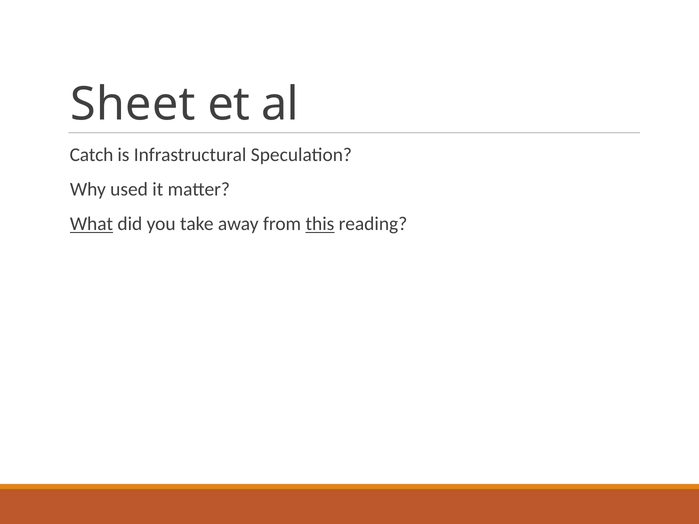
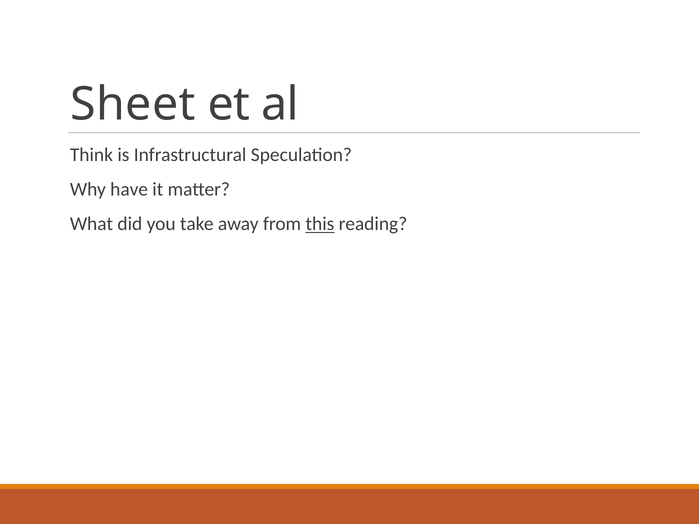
Catch: Catch -> Think
used: used -> have
What underline: present -> none
